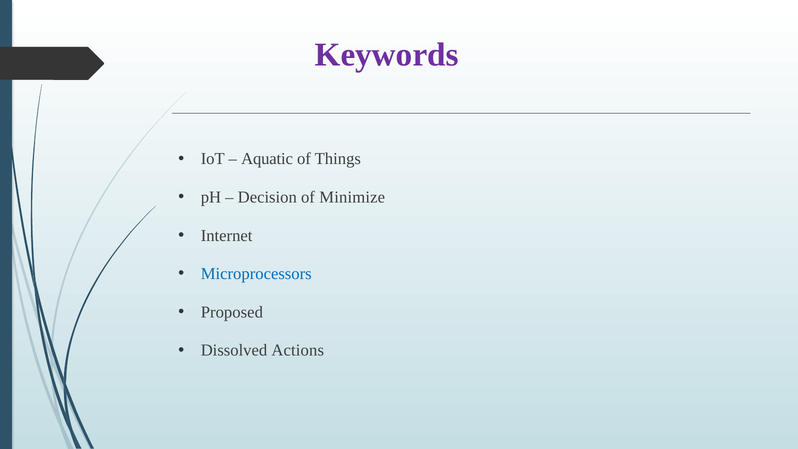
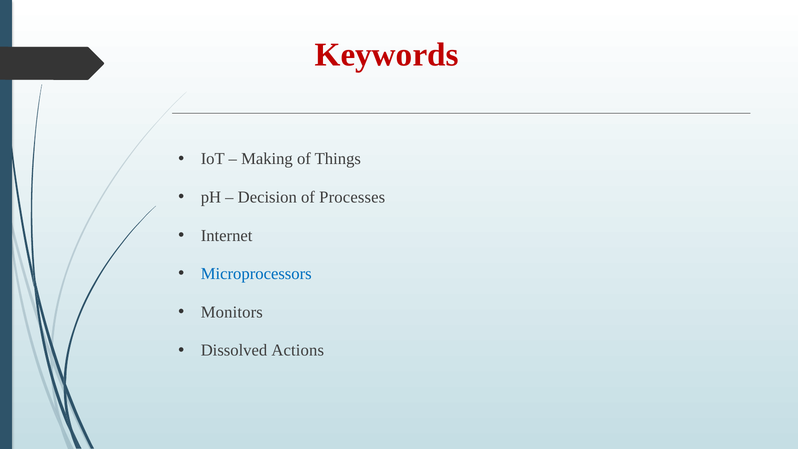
Keywords colour: purple -> red
Aquatic: Aquatic -> Making
Minimize: Minimize -> Processes
Proposed: Proposed -> Monitors
